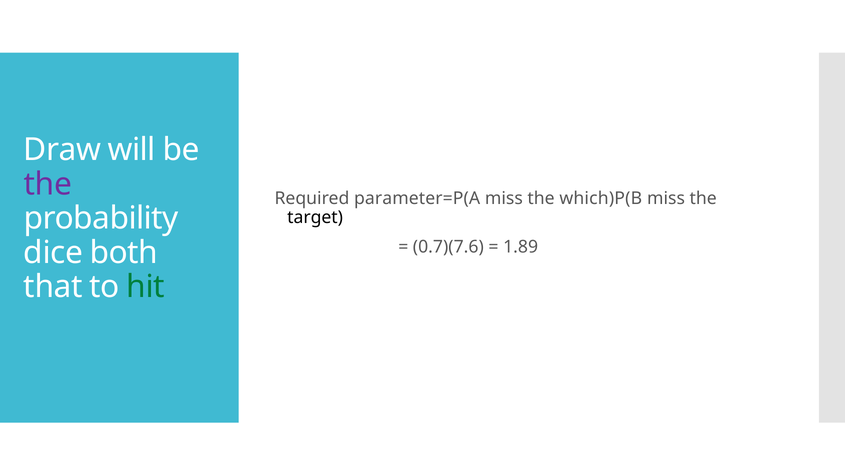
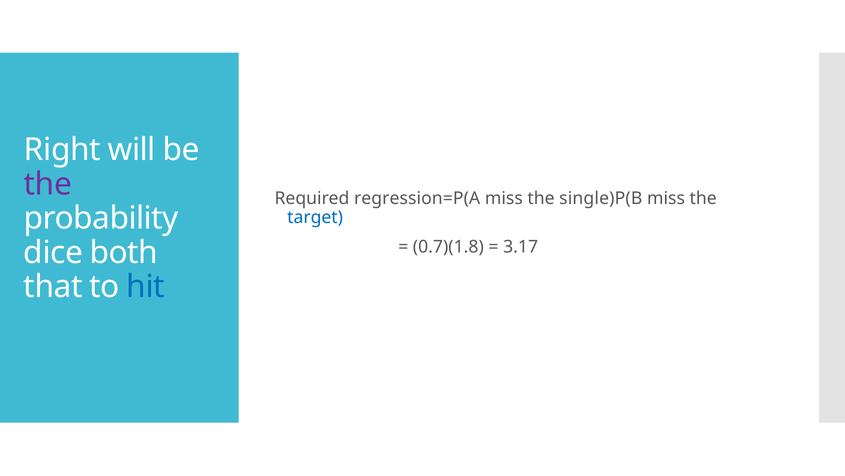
Draw: Draw -> Right
parameter=P(A: parameter=P(A -> regression=P(A
which)P(B: which)P(B -> single)P(B
target colour: black -> blue
0.7)(7.6: 0.7)(7.6 -> 0.7)(1.8
1.89: 1.89 -> 3.17
hit colour: green -> blue
